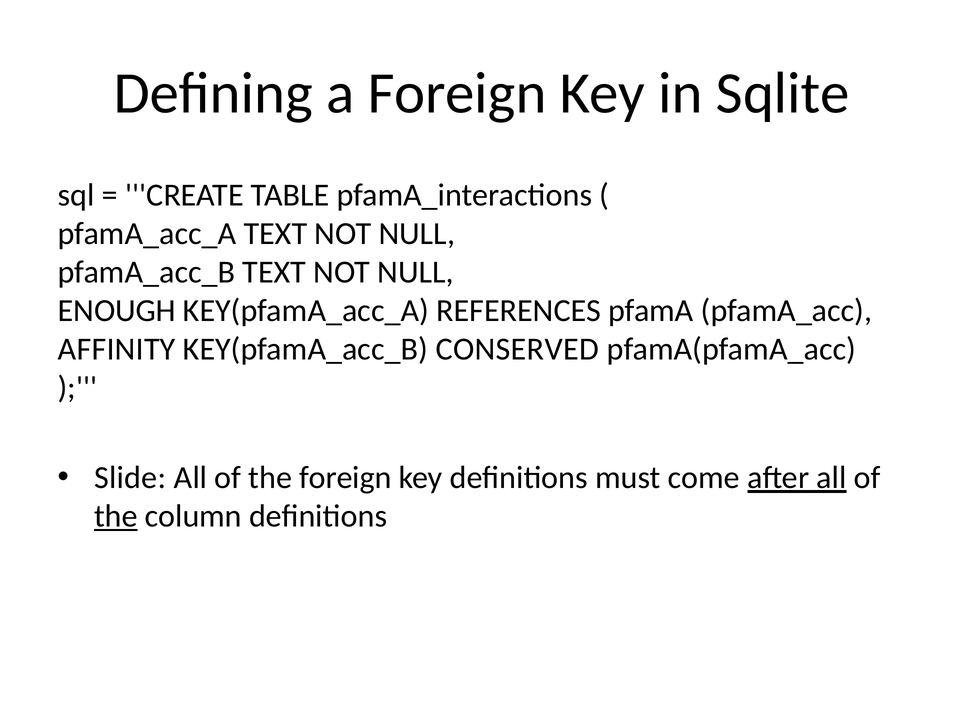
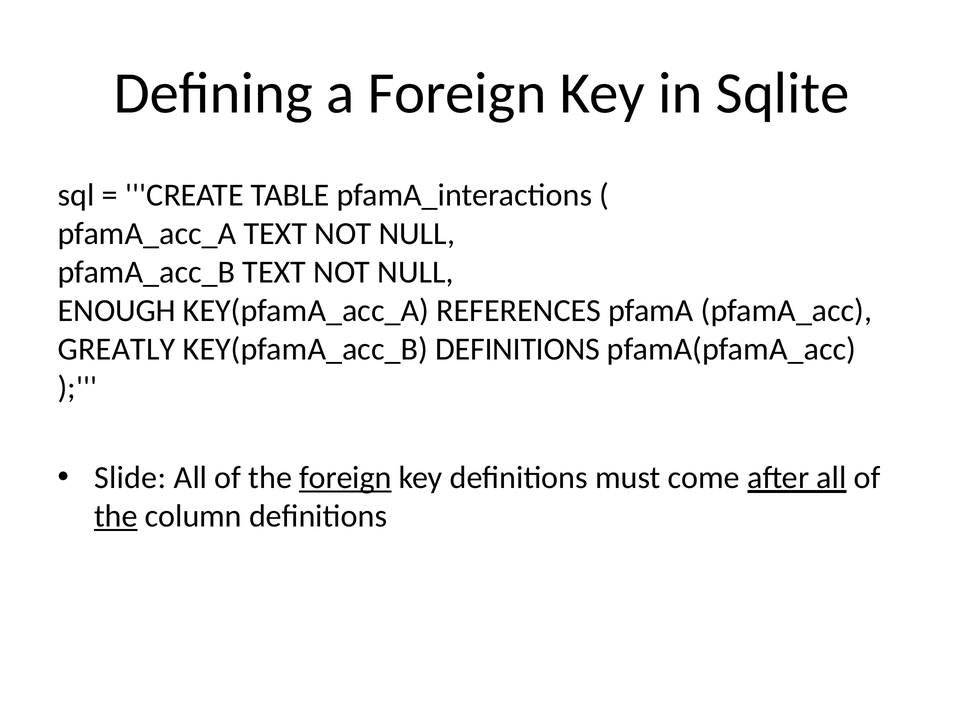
AFFINITY: AFFINITY -> GREATLY
KEY(pfamA_acc_B CONSERVED: CONSERVED -> DEFINITIONS
foreign at (345, 478) underline: none -> present
